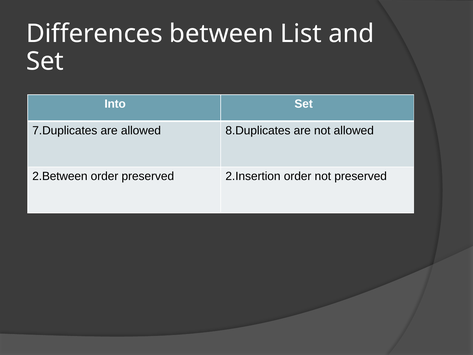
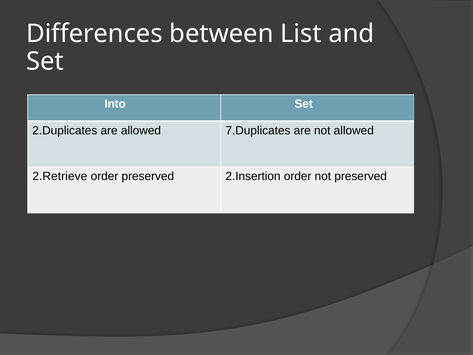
7.Duplicates: 7.Duplicates -> 2.Duplicates
8.Duplicates: 8.Duplicates -> 7.Duplicates
2.Between: 2.Between -> 2.Retrieve
